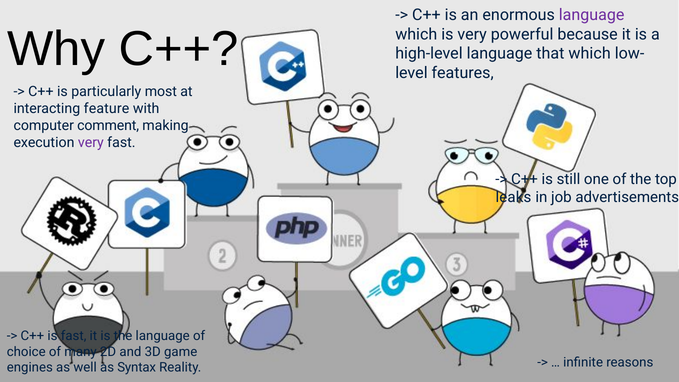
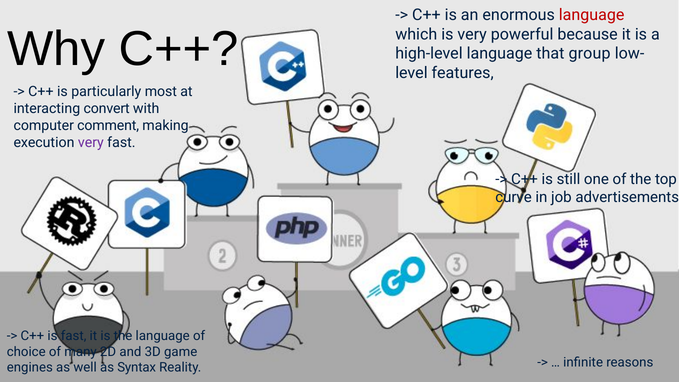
language at (592, 15) colour: purple -> red
that which: which -> group
feature: feature -> convert
leaks: leaks -> curve
